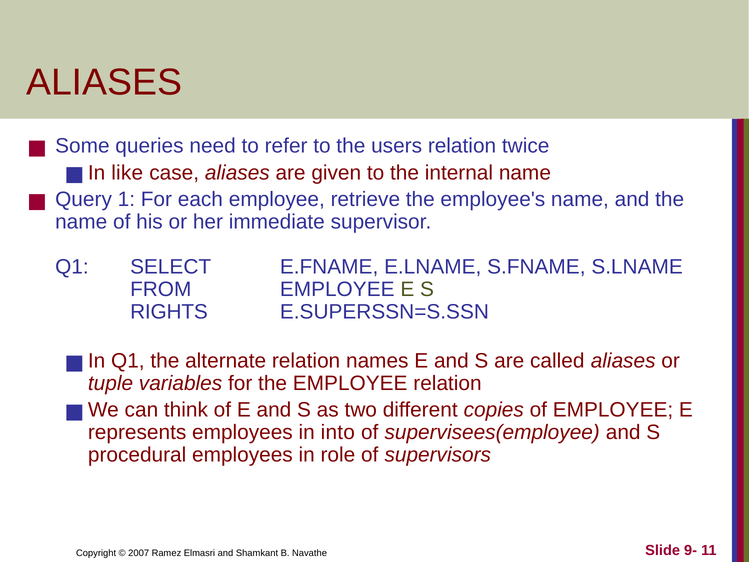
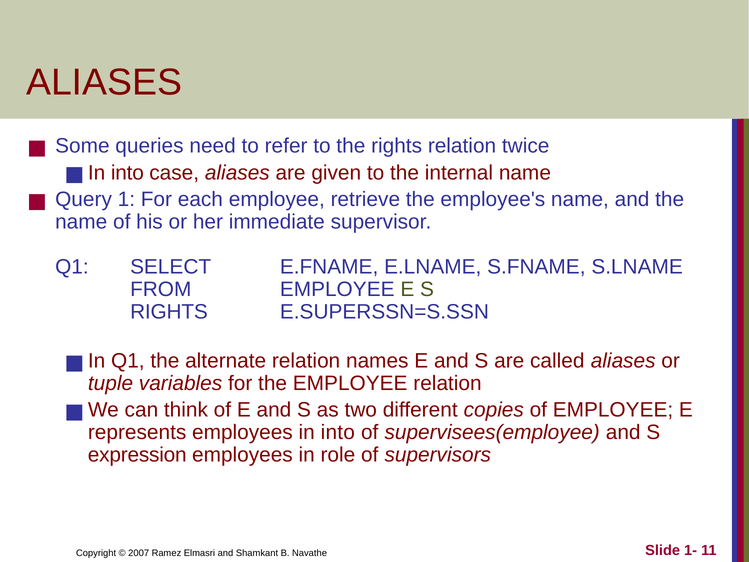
the users: users -> rights
like at (127, 173): like -> into
procedural: procedural -> expression
9-: 9- -> 1-
